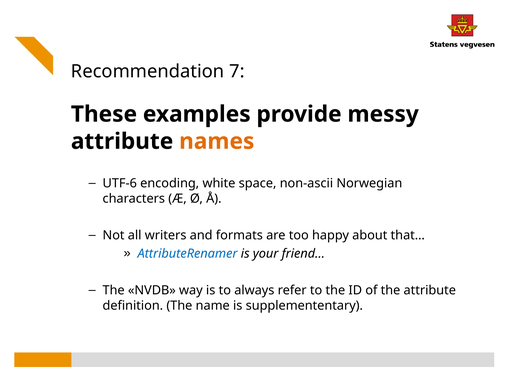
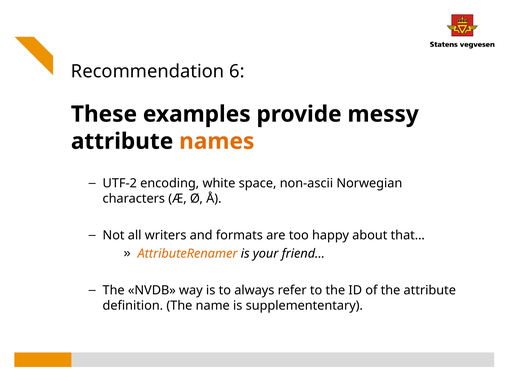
7: 7 -> 6
UTF-6: UTF-6 -> UTF-2
AttributeRenamer colour: blue -> orange
